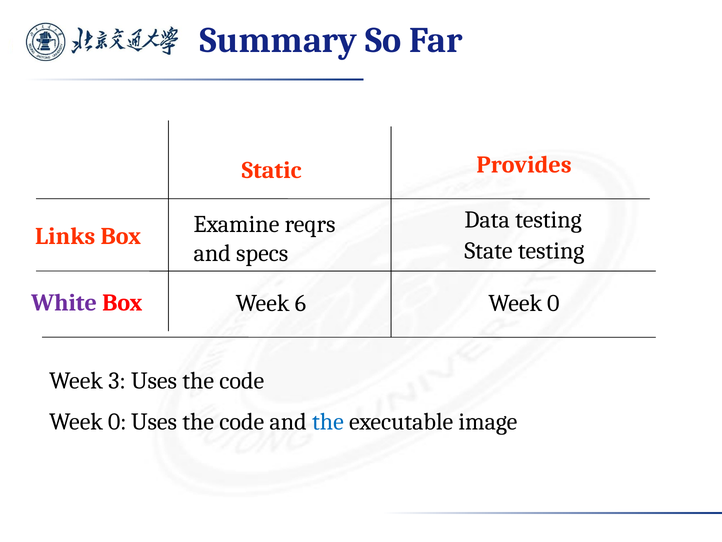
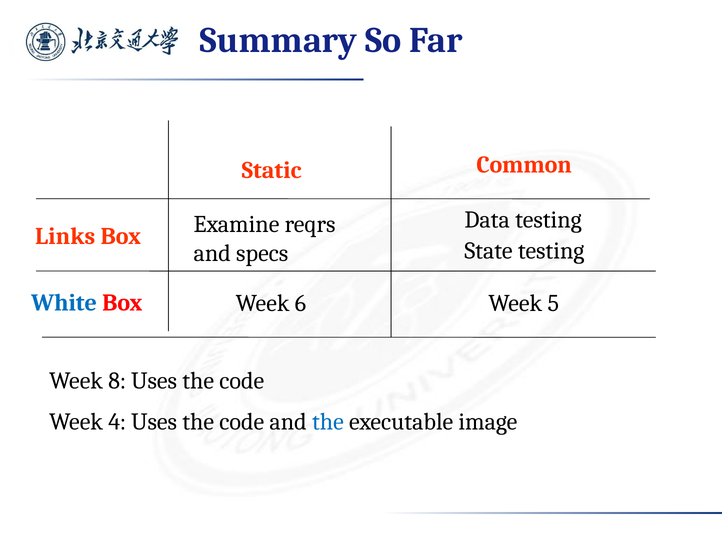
Provides: Provides -> Common
White colour: purple -> blue
6 Week 0: 0 -> 5
3: 3 -> 8
0 at (117, 422): 0 -> 4
